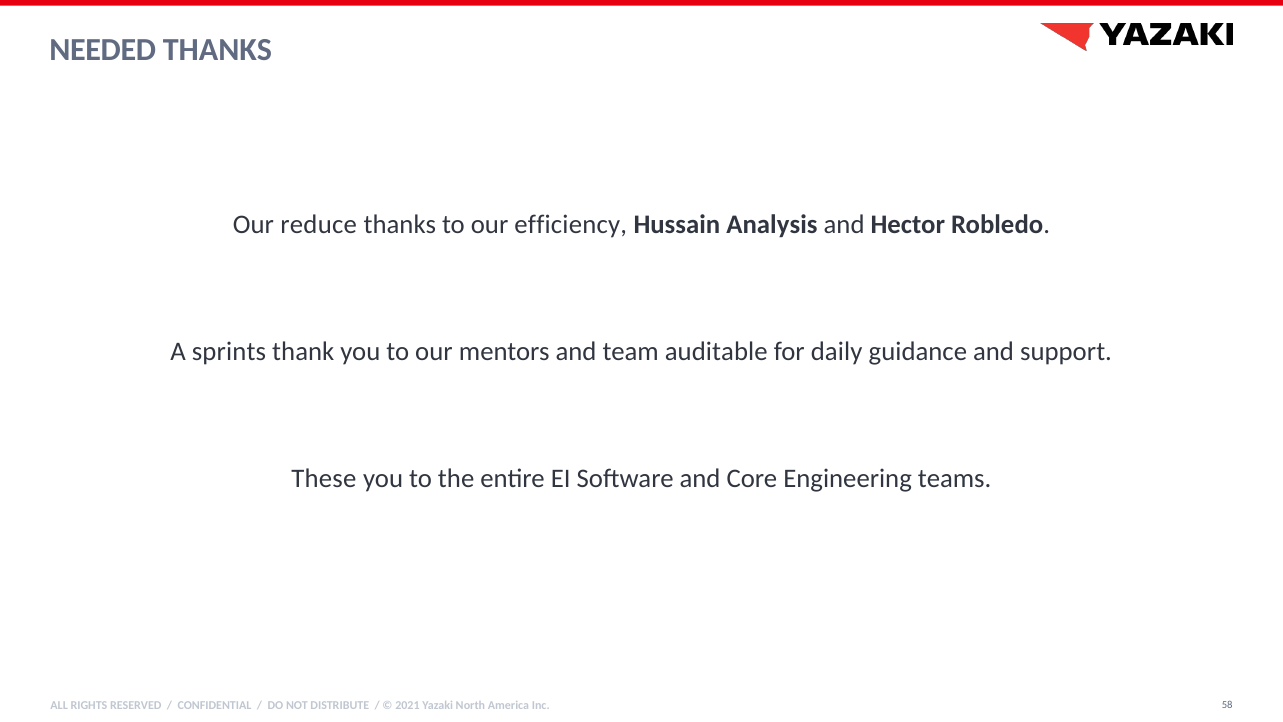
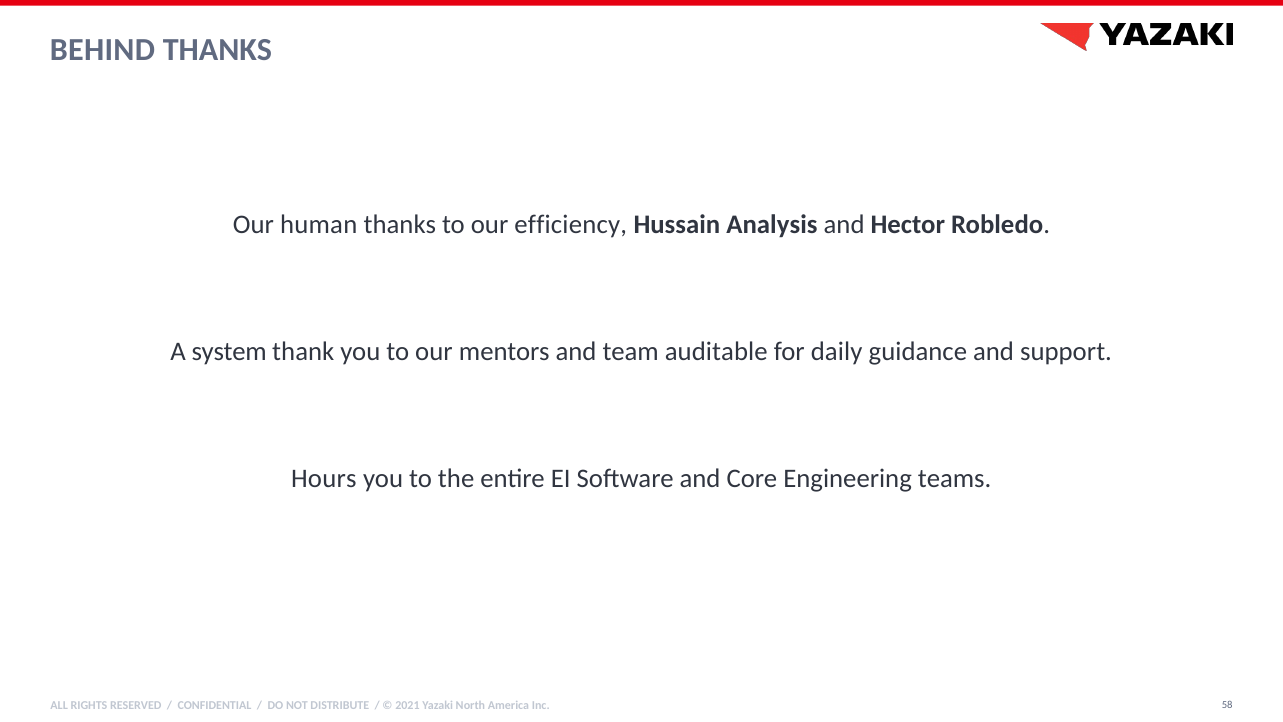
NEEDED: NEEDED -> BEHIND
reduce: reduce -> human
sprints: sprints -> system
These: These -> Hours
